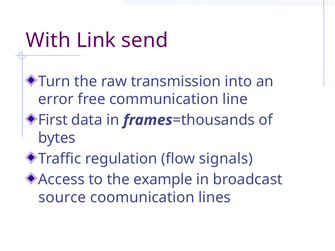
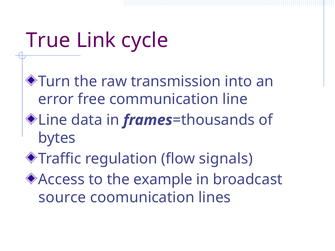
With: With -> True
send: send -> cycle
First at (53, 120): First -> Line
